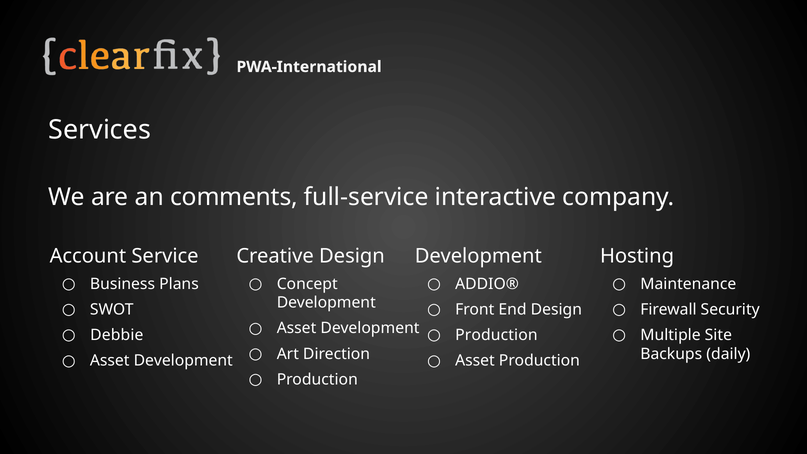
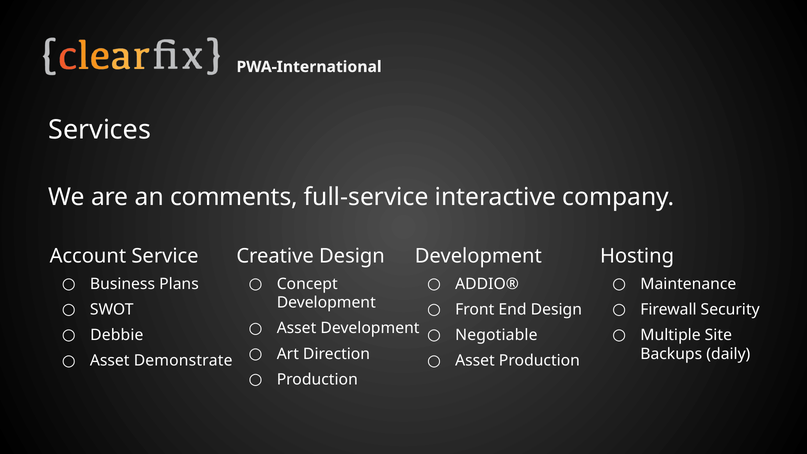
Production at (496, 335): Production -> Negotiable
Development at (183, 361): Development -> Demonstrate
